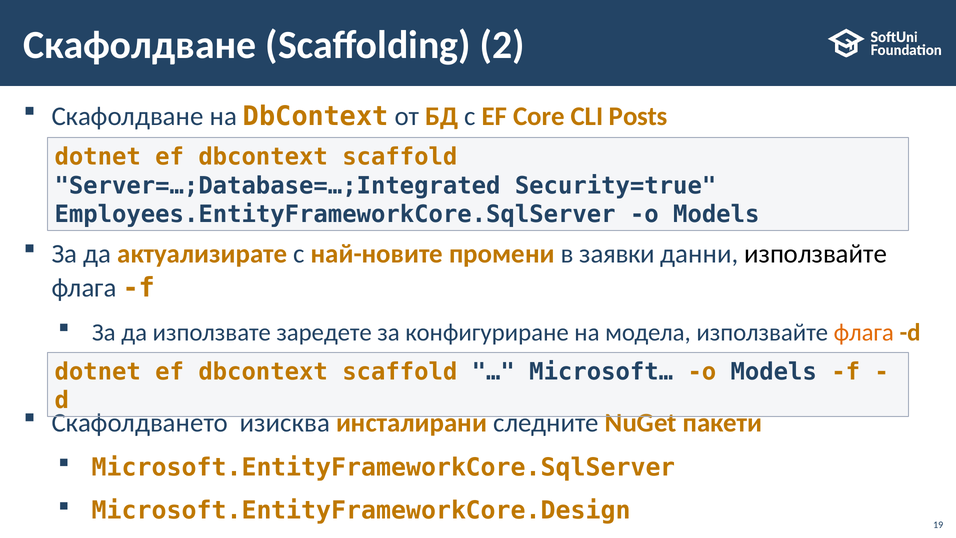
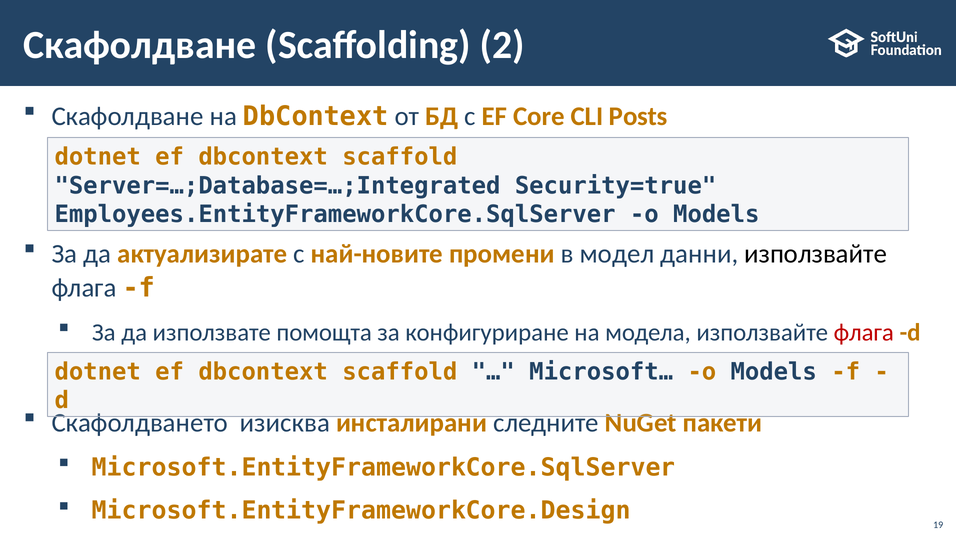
заявки: заявки -> модел
заредете: заредете -> помощта
флага at (864, 332) colour: orange -> red
